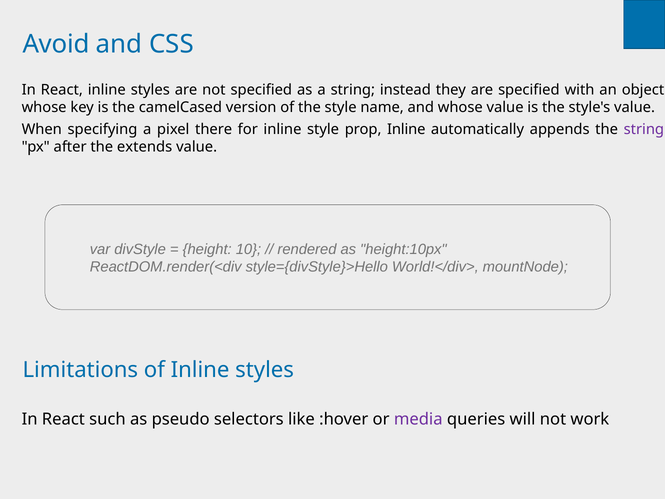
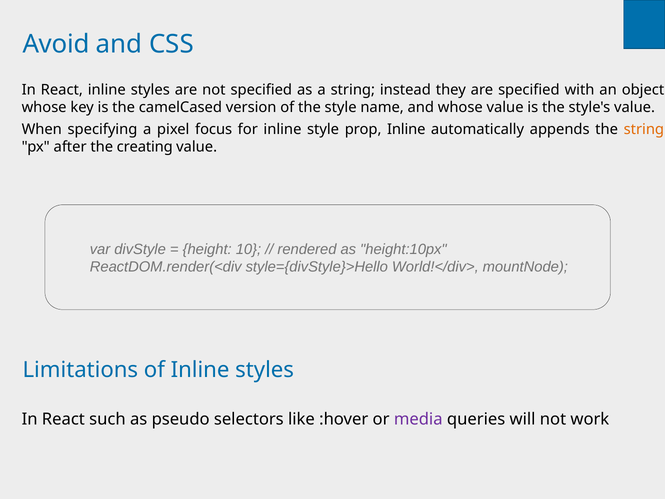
there: there -> focus
string at (644, 129) colour: purple -> orange
extends: extends -> creating
